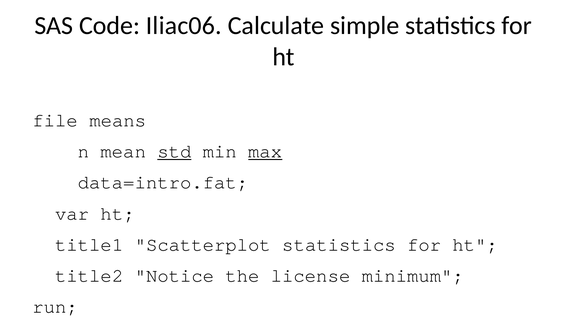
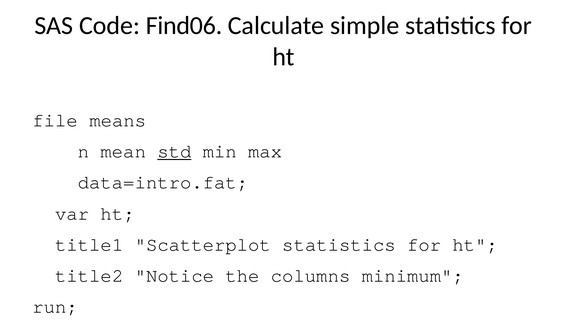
Iliac06: Iliac06 -> Find06
max underline: present -> none
license: license -> columns
